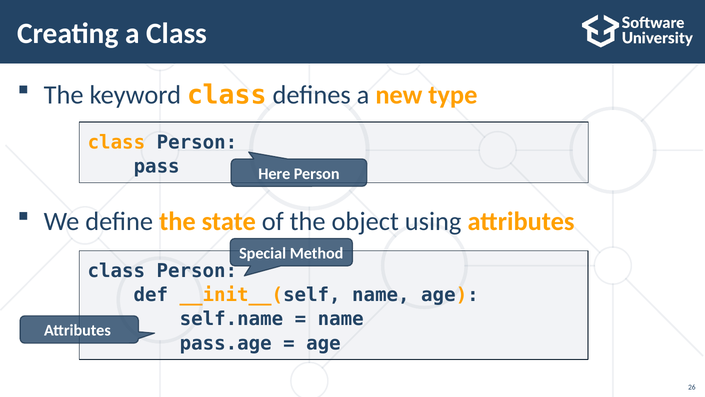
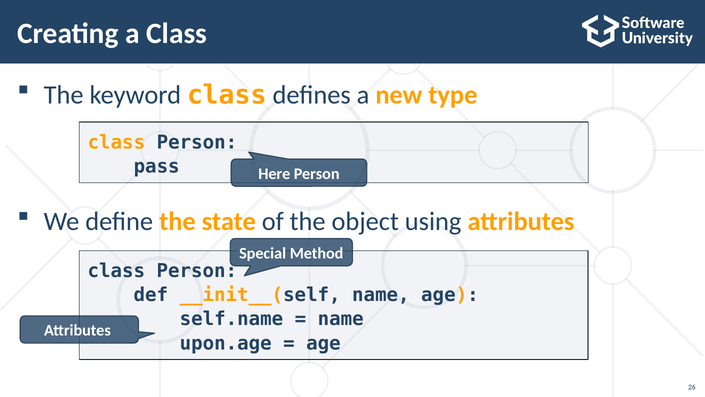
pass.age: pass.age -> upon.age
